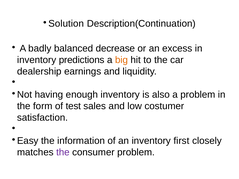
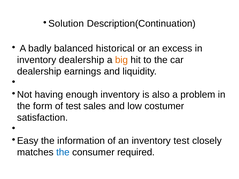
decrease: decrease -> historical
inventory predictions: predictions -> dealership
inventory first: first -> test
the at (63, 152) colour: purple -> blue
consumer problem: problem -> required
